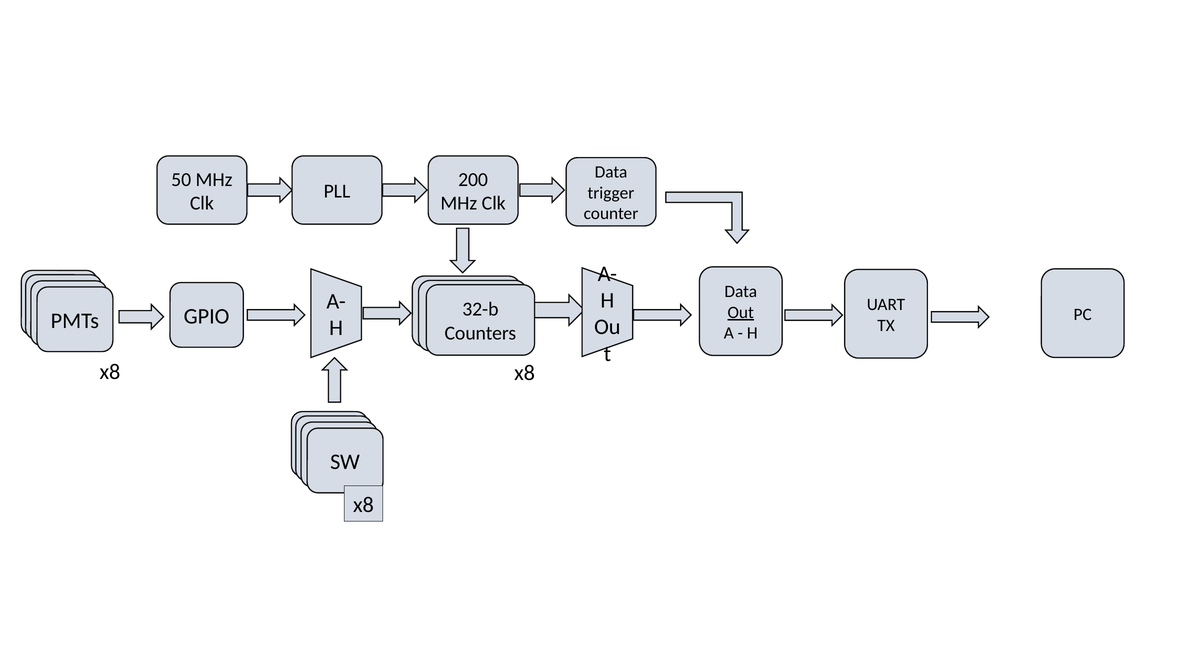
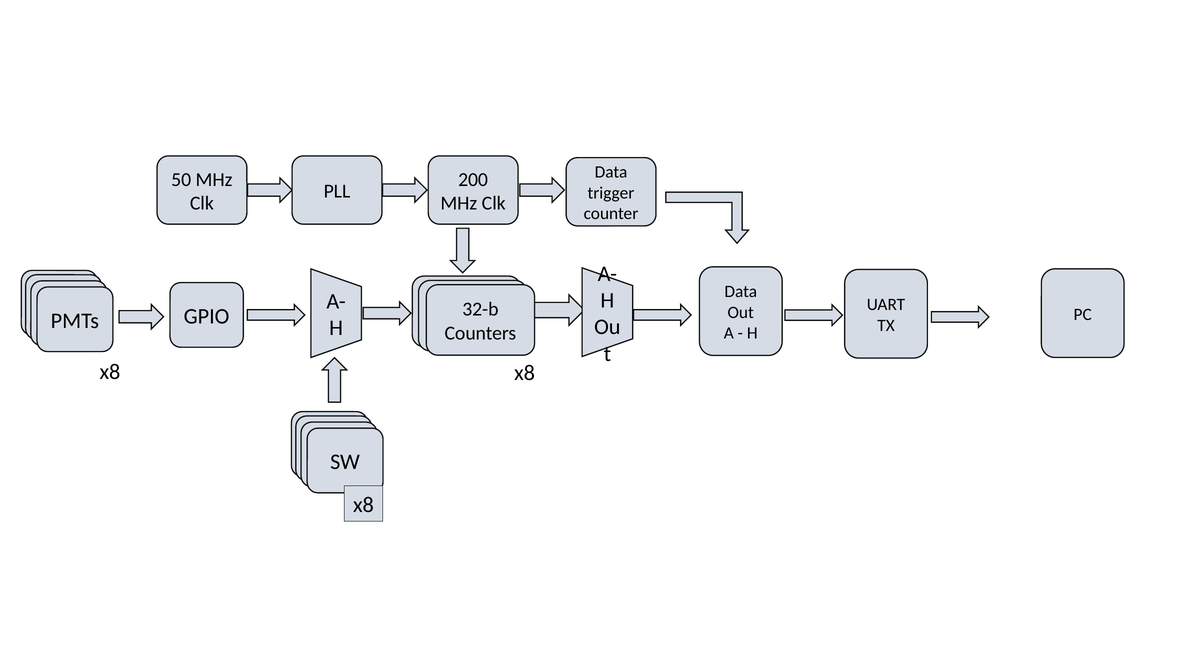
Out underline: present -> none
